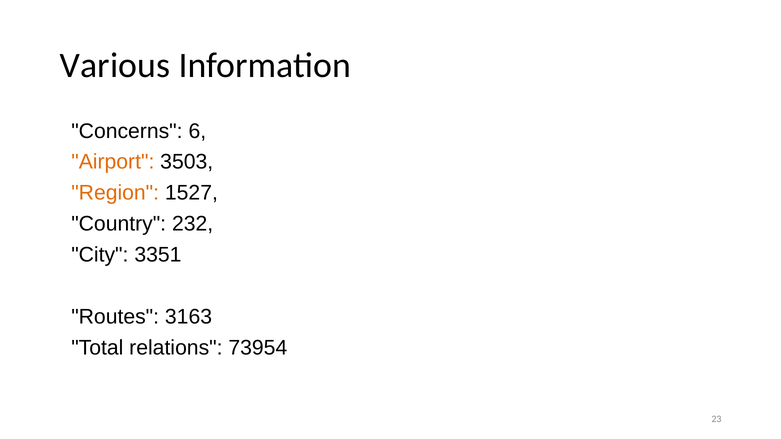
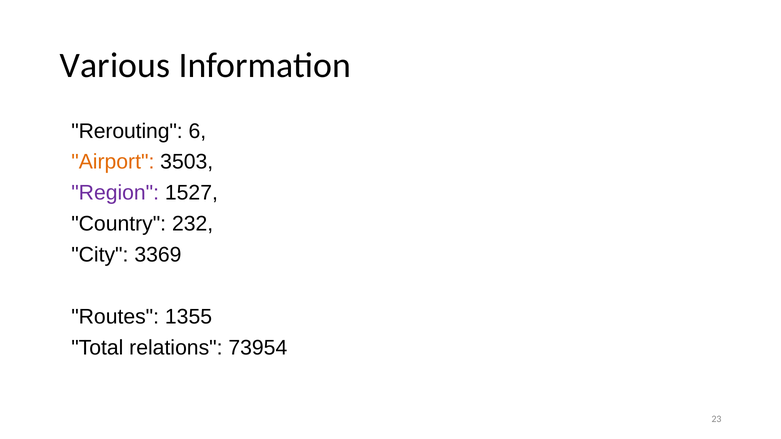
Concerns: Concerns -> Rerouting
Region colour: orange -> purple
3351: 3351 -> 3369
3163: 3163 -> 1355
